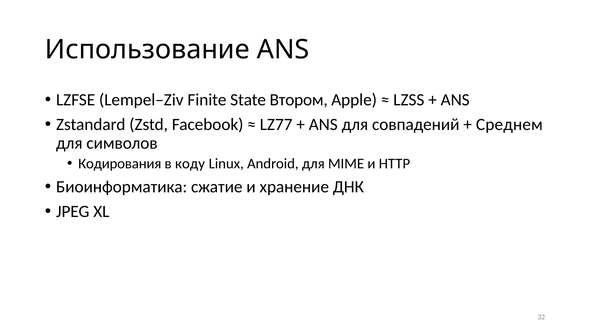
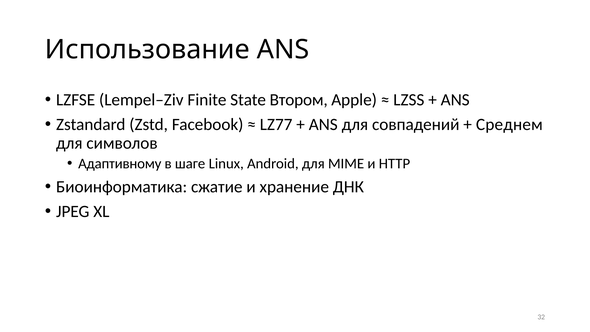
Кодирования: Кодирования -> Адаптивному
коду: коду -> шаге
